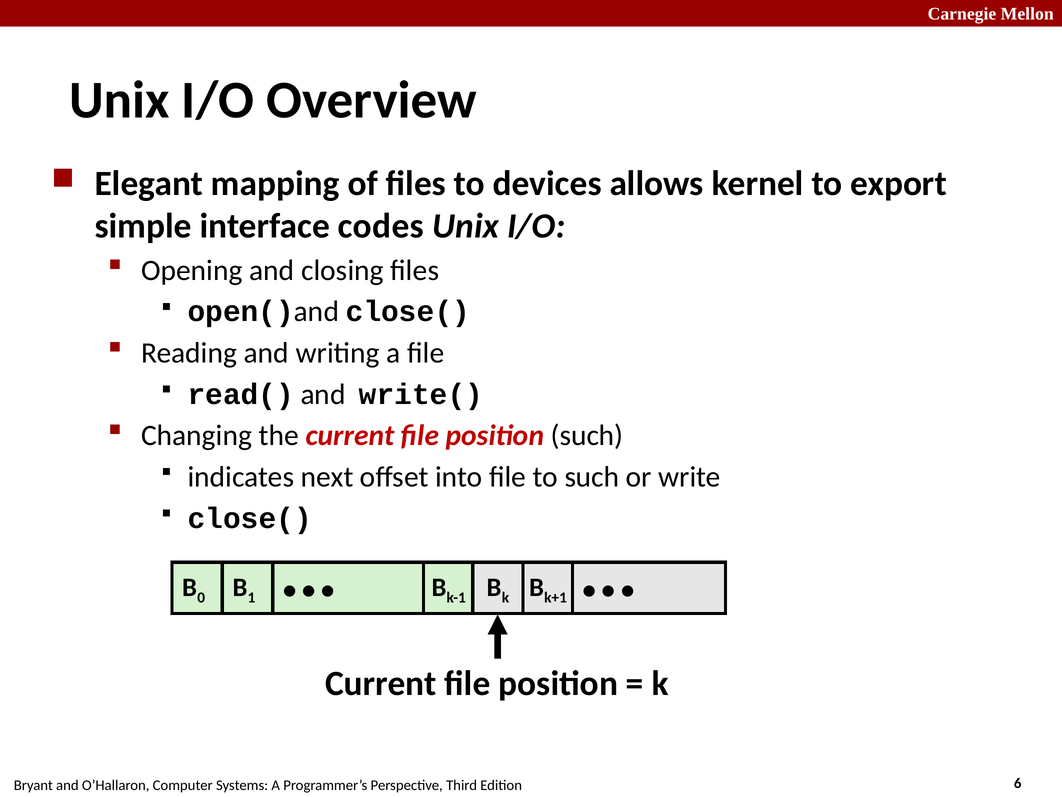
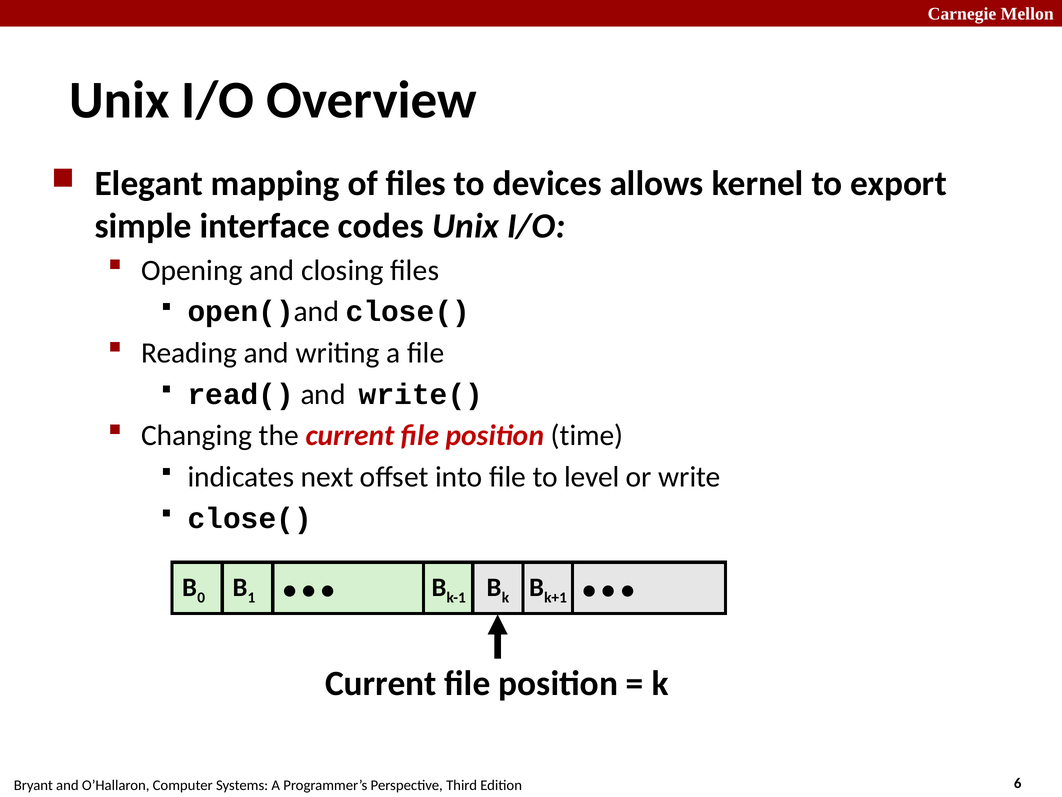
position such: such -> time
to such: such -> level
